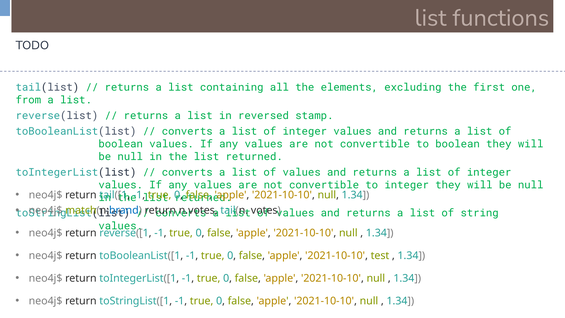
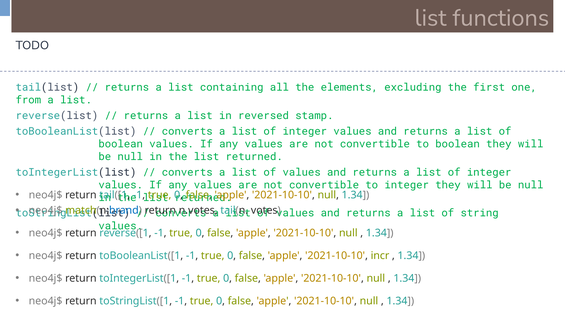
test: test -> incr
